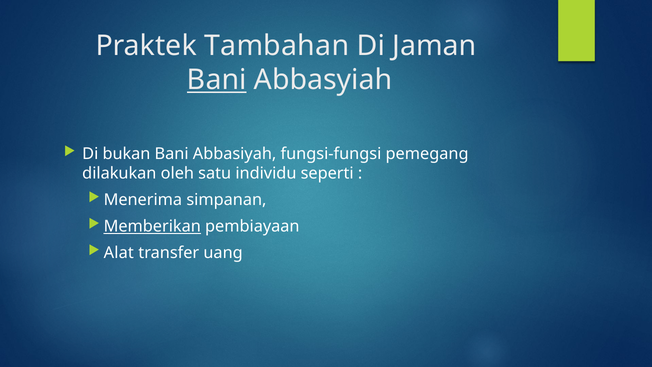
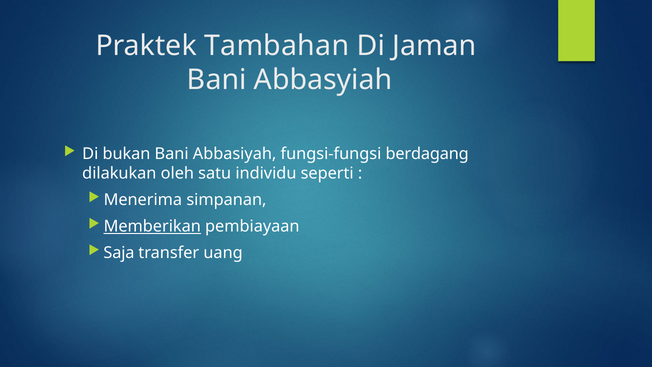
Bani at (217, 80) underline: present -> none
pemegang: pemegang -> berdagang
Alat: Alat -> Saja
